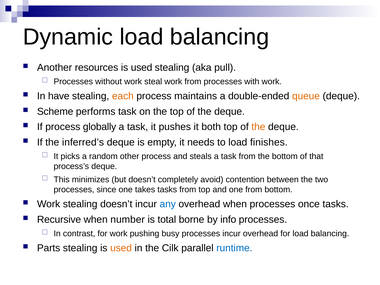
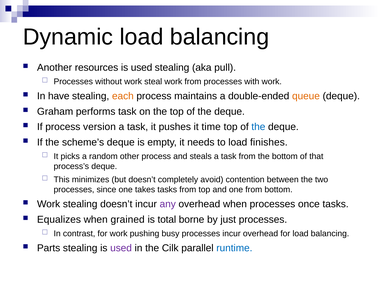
Scheme: Scheme -> Graham
globally: globally -> version
both: both -> time
the at (258, 127) colour: orange -> blue
inferred’s: inferred’s -> scheme’s
any colour: blue -> purple
Recursive: Recursive -> Equalizes
number: number -> grained
info: info -> just
used at (121, 248) colour: orange -> purple
